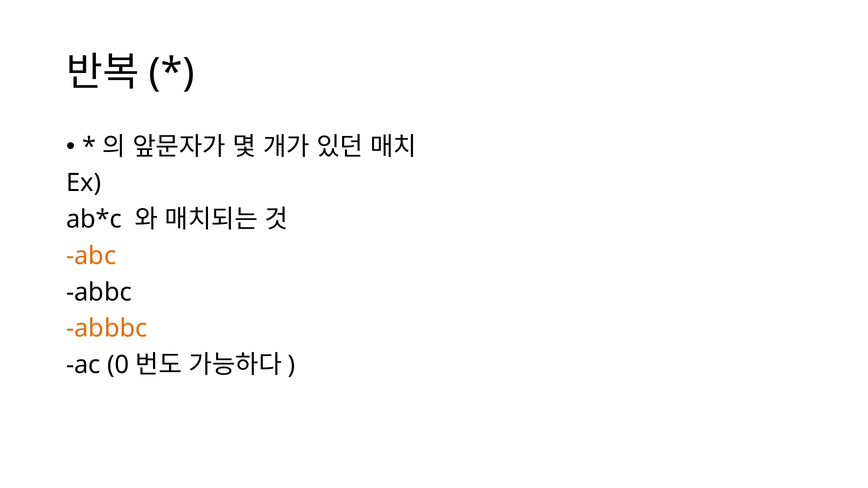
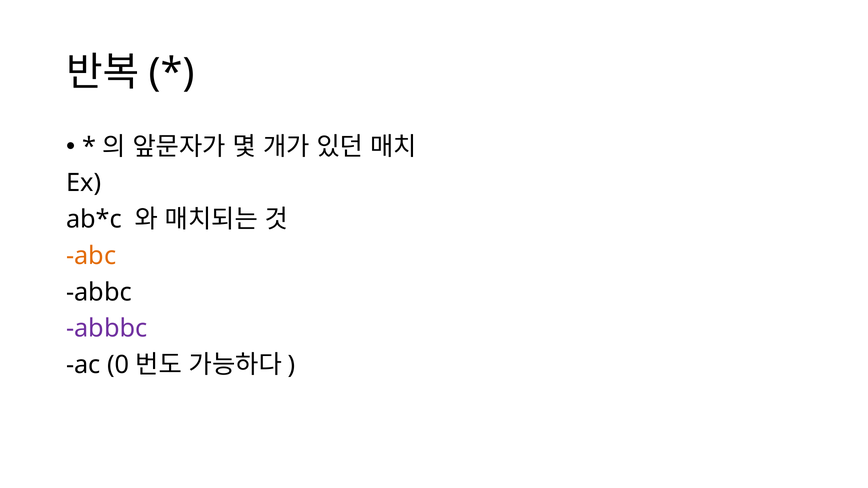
abbbc colour: orange -> purple
